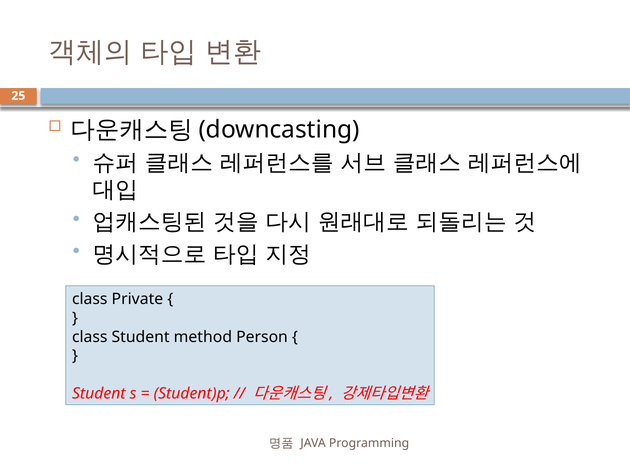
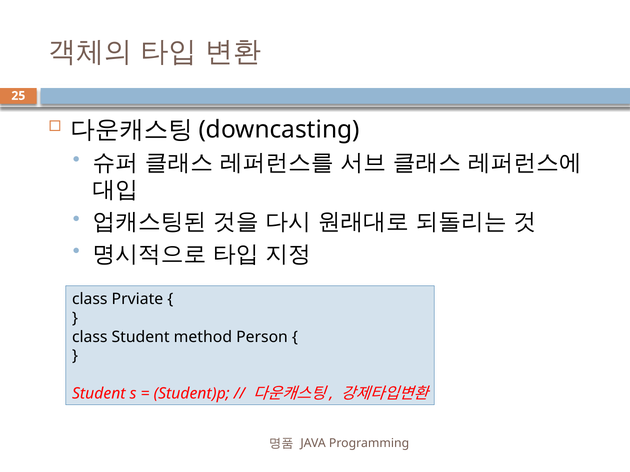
Private: Private -> Prviate
